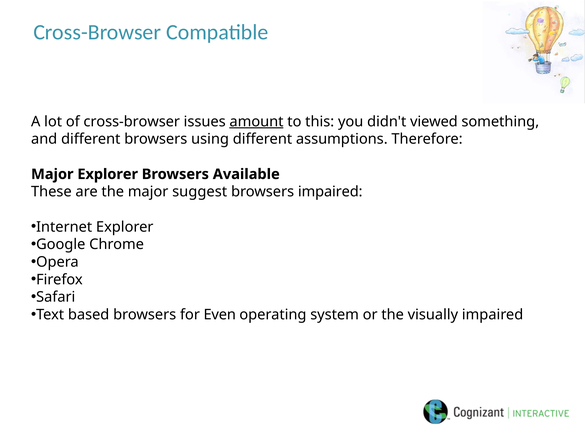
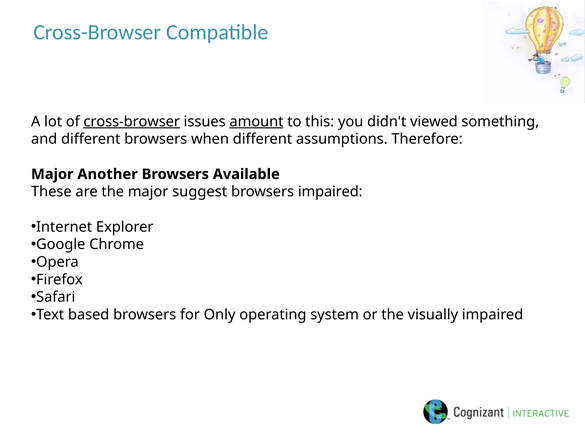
cross-browser at (132, 121) underline: none -> present
using: using -> when
Major Explorer: Explorer -> Another
Even: Even -> Only
